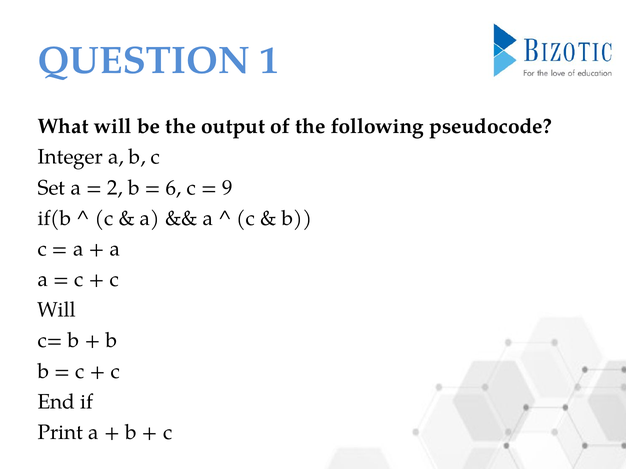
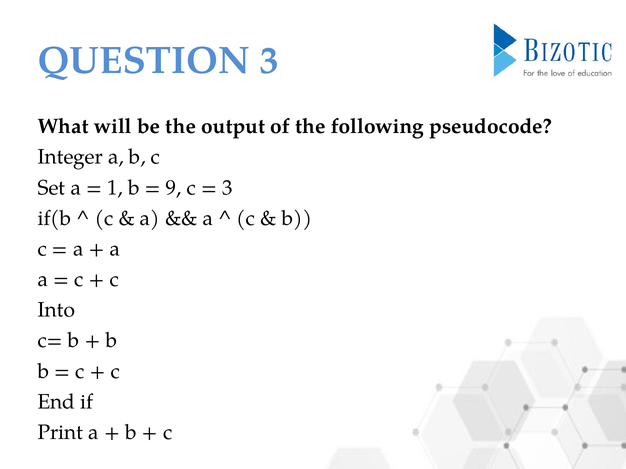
QUESTION 1: 1 -> 3
2: 2 -> 1
6: 6 -> 9
9 at (227, 188): 9 -> 3
Will at (56, 310): Will -> Into
